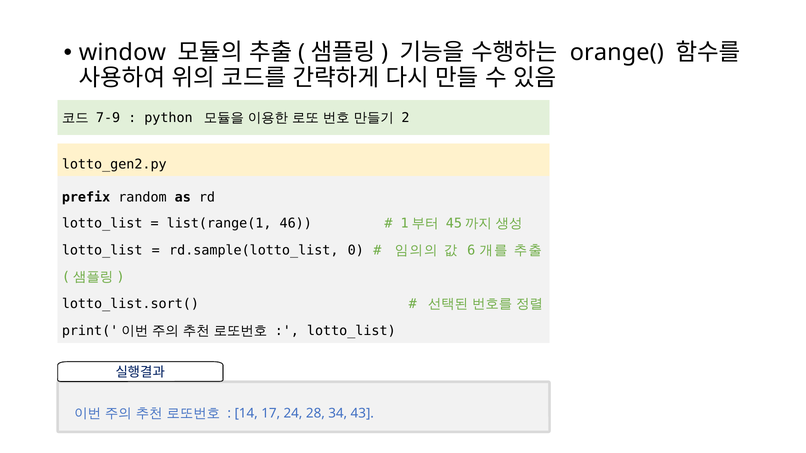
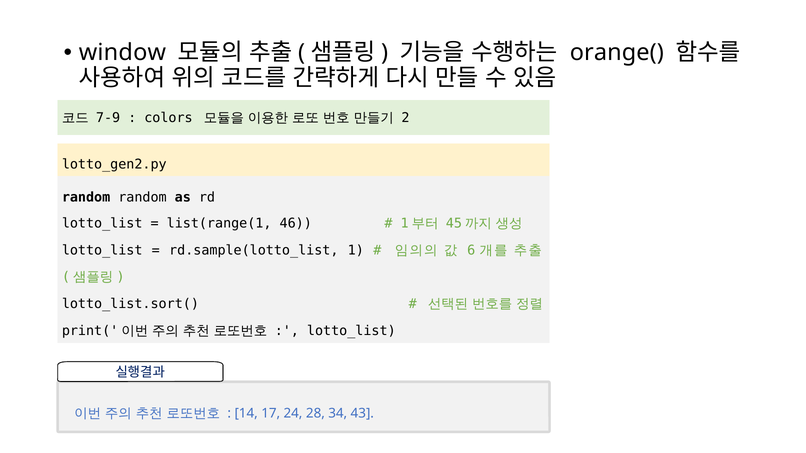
python: python -> colors
prefix at (86, 197): prefix -> random
0: 0 -> 1
